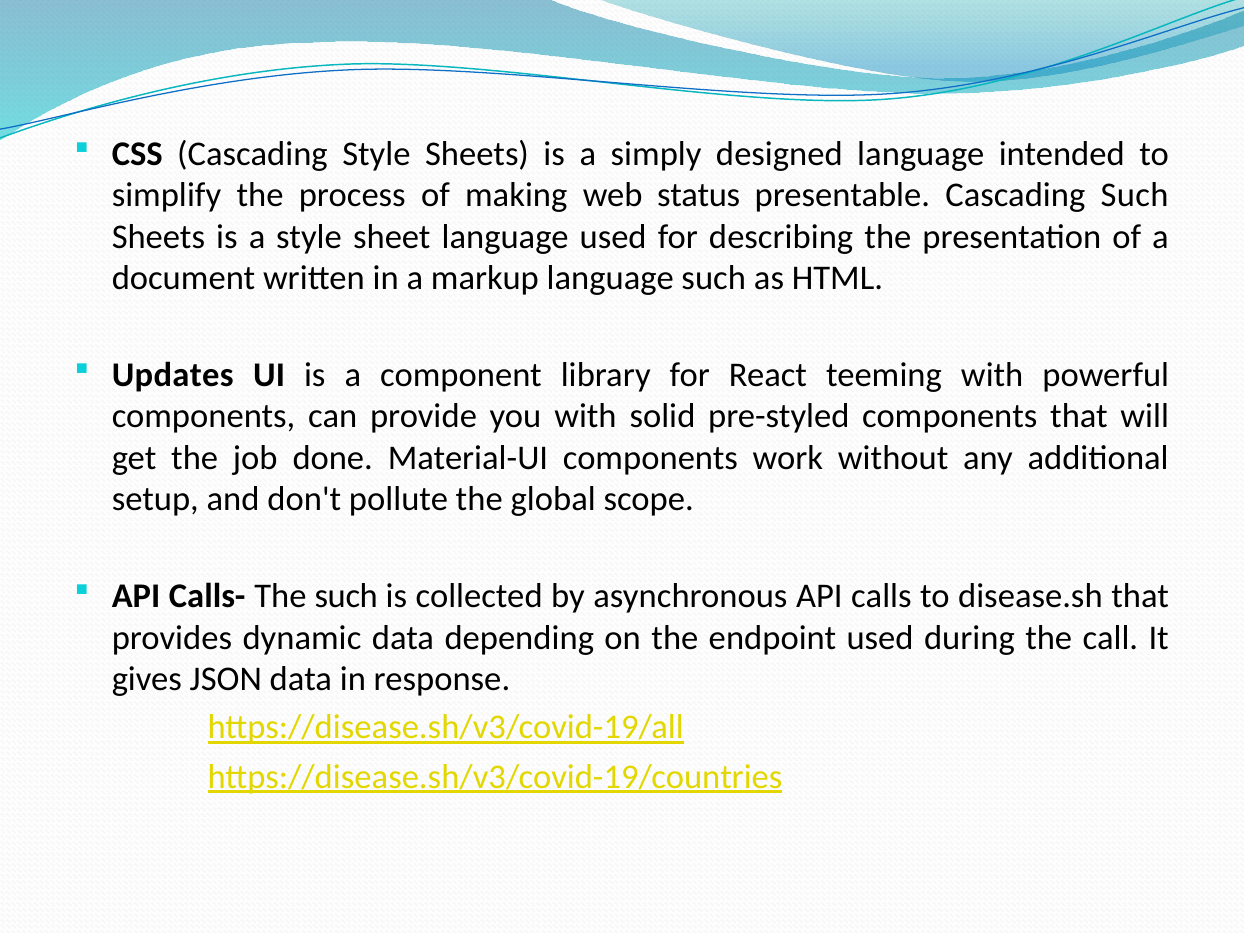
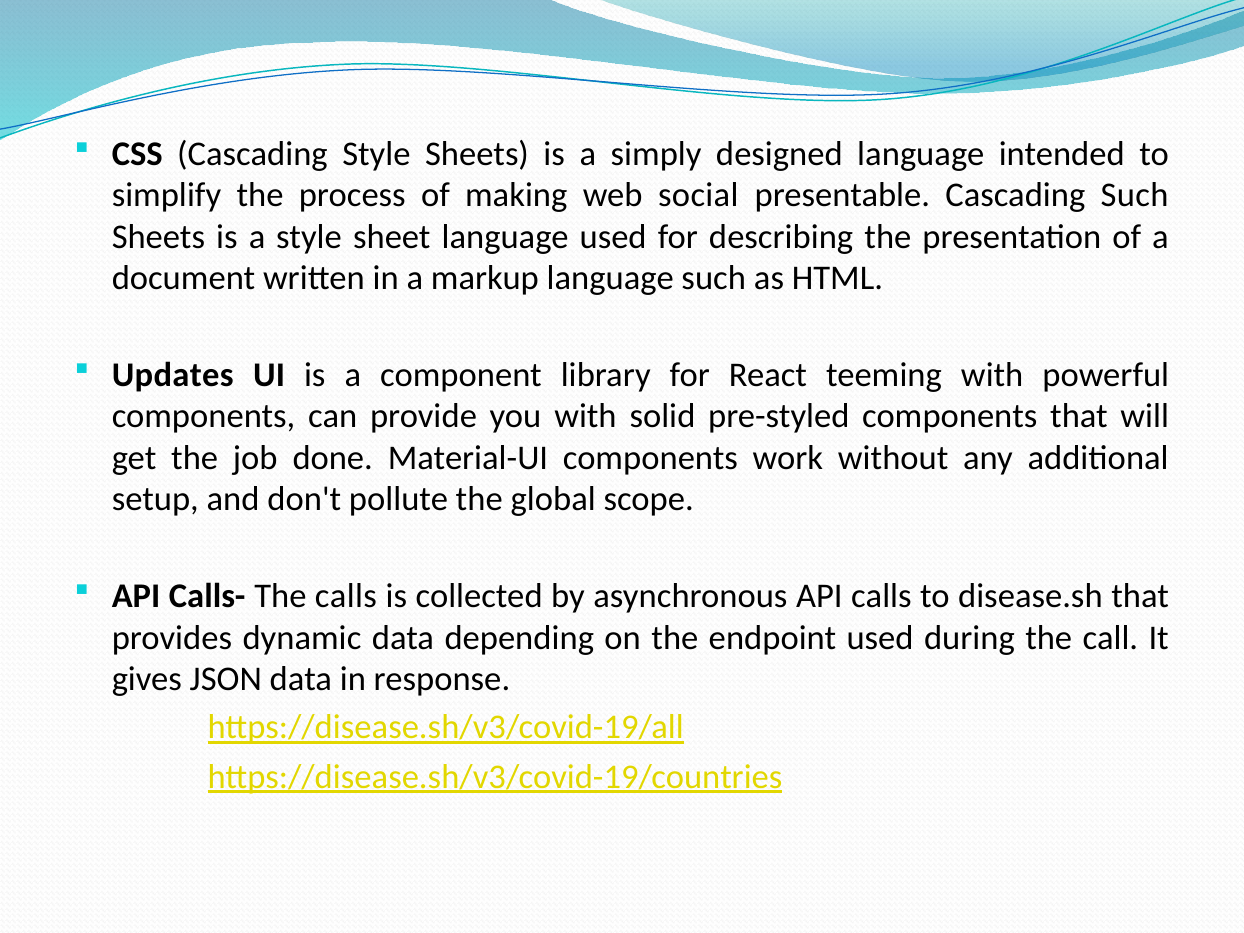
status: status -> social
The such: such -> calls
